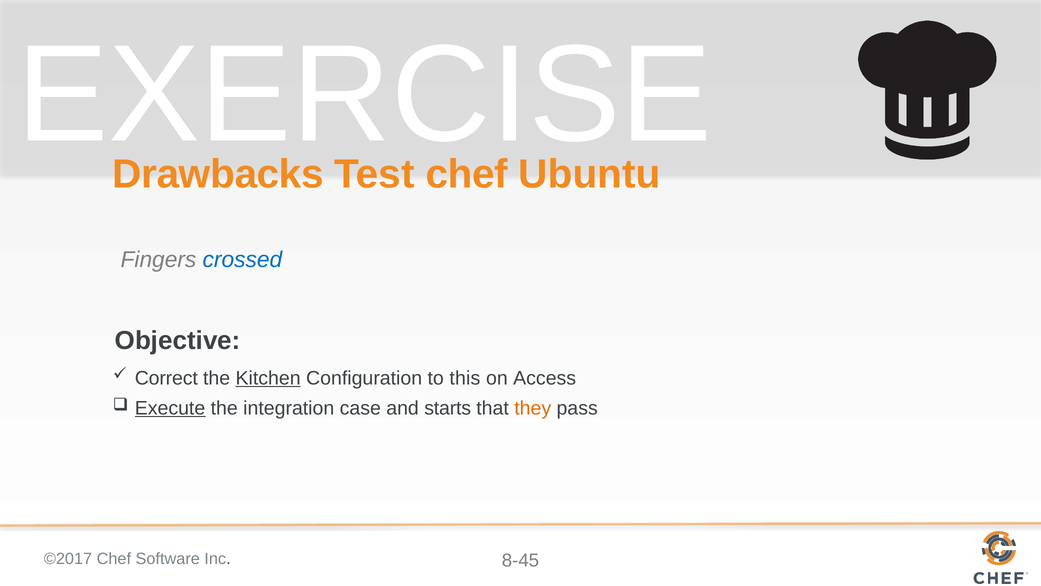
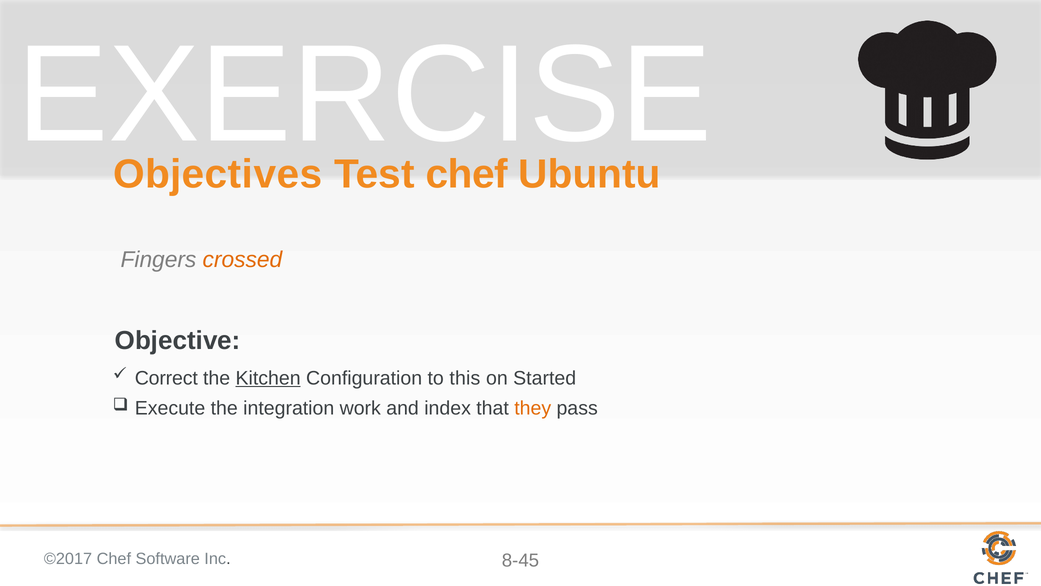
Drawbacks: Drawbacks -> Objectives
crossed colour: blue -> orange
Access: Access -> Started
Execute underline: present -> none
case: case -> work
starts: starts -> index
